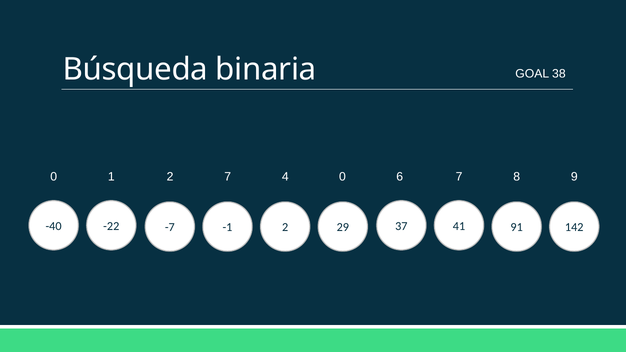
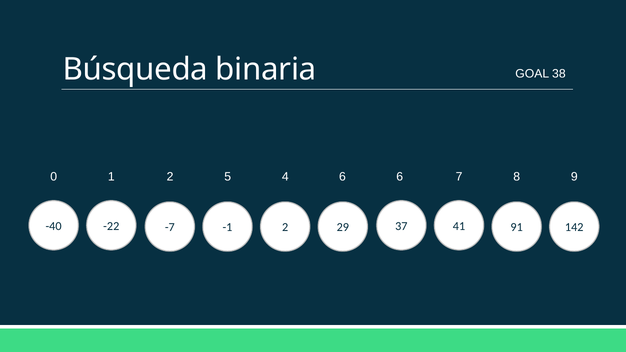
2 7: 7 -> 5
4 0: 0 -> 6
